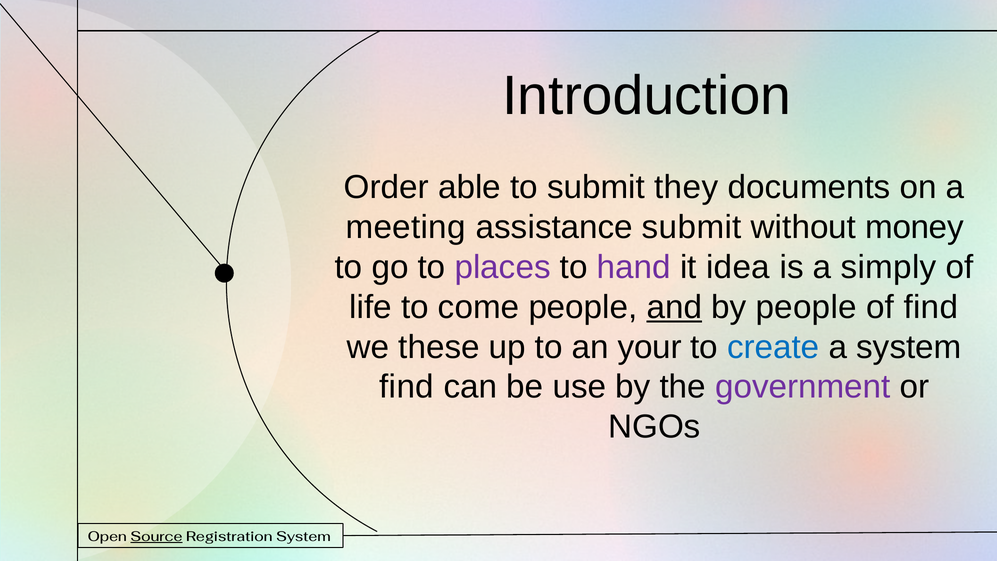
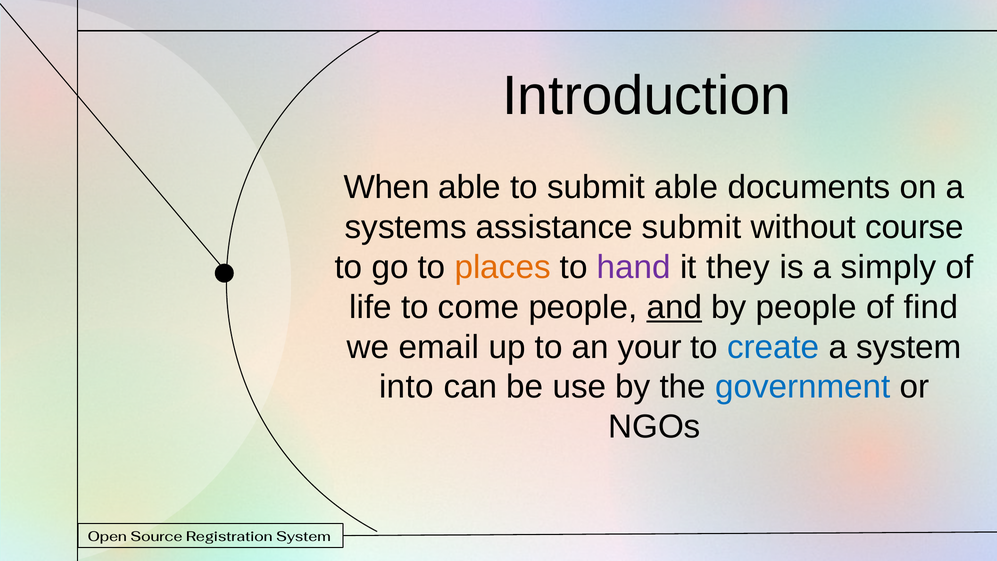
Order: Order -> When
submit they: they -> able
meeting: meeting -> systems
money: money -> course
places colour: purple -> orange
idea: idea -> they
these: these -> email
find at (407, 387): find -> into
government colour: purple -> blue
Source underline: present -> none
